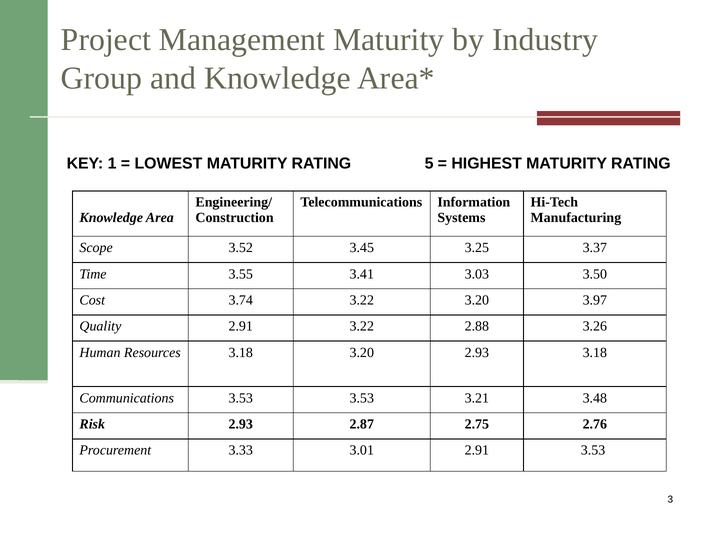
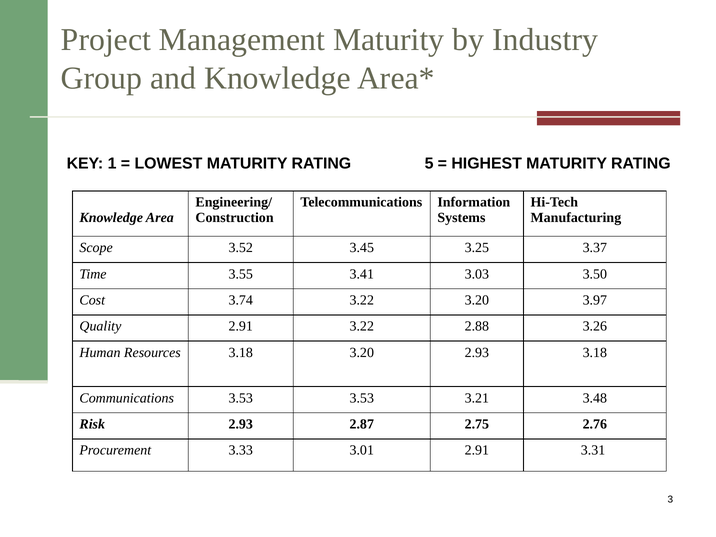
2.91 3.53: 3.53 -> 3.31
